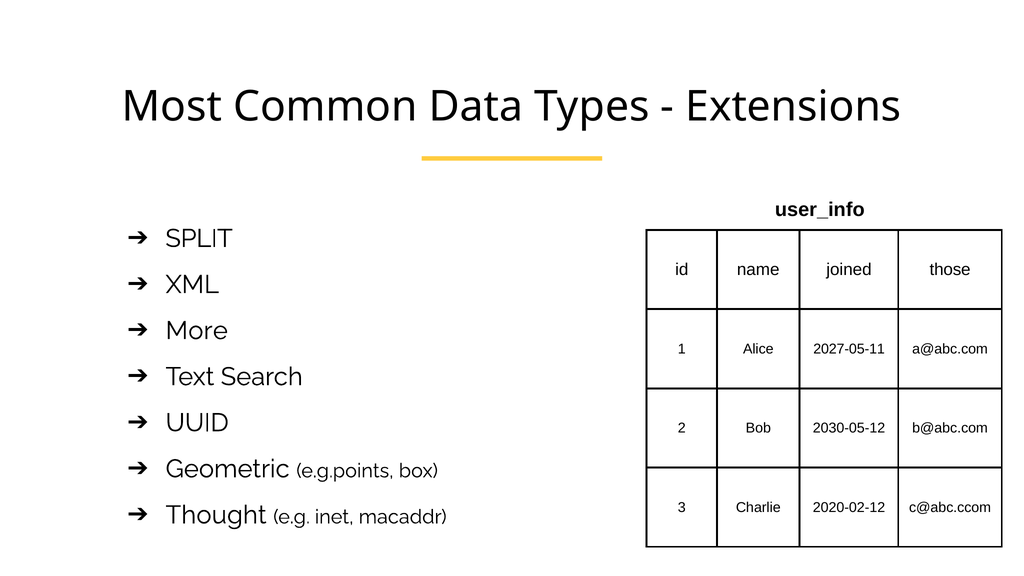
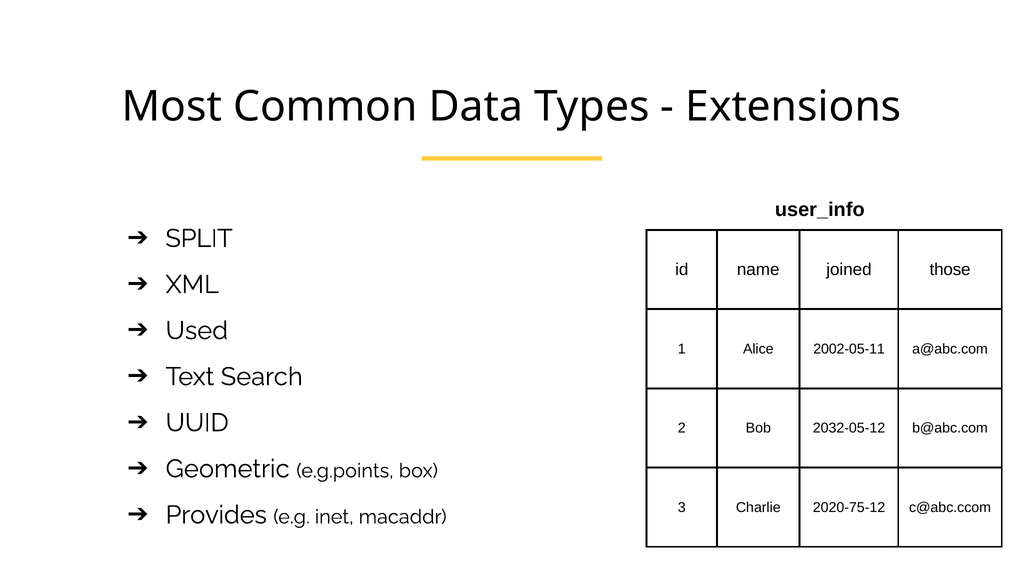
More: More -> Used
2027-05-11: 2027-05-11 -> 2002-05-11
2030-05-12: 2030-05-12 -> 2032-05-12
2020-02-12: 2020-02-12 -> 2020-75-12
Thought: Thought -> Provides
